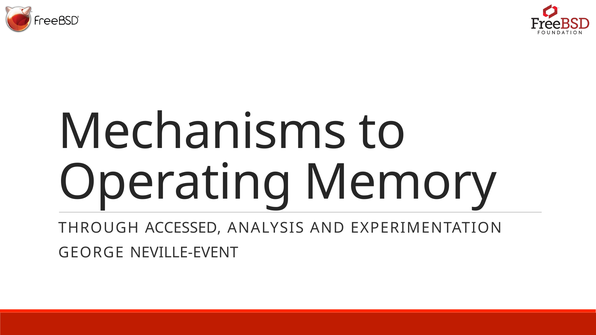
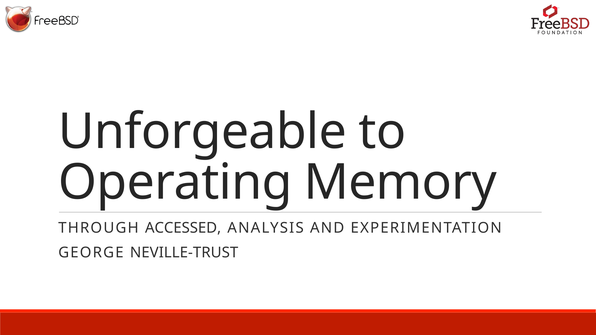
Mechanisms: Mechanisms -> Unforgeable
NEVILLE-EVENT: NEVILLE-EVENT -> NEVILLE-TRUST
